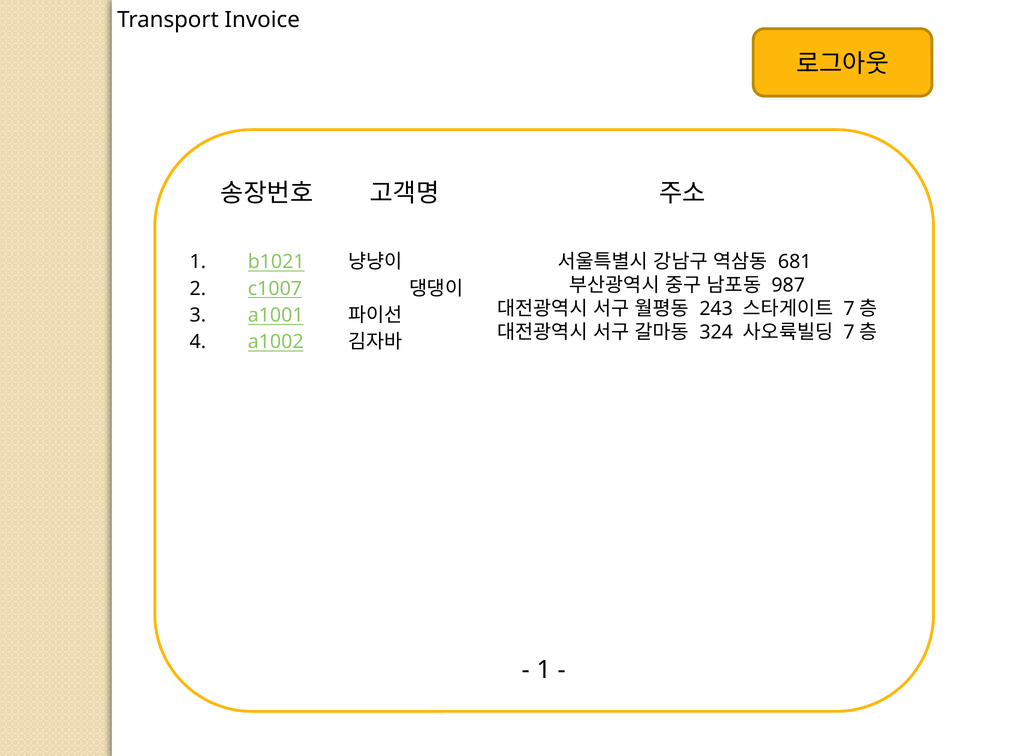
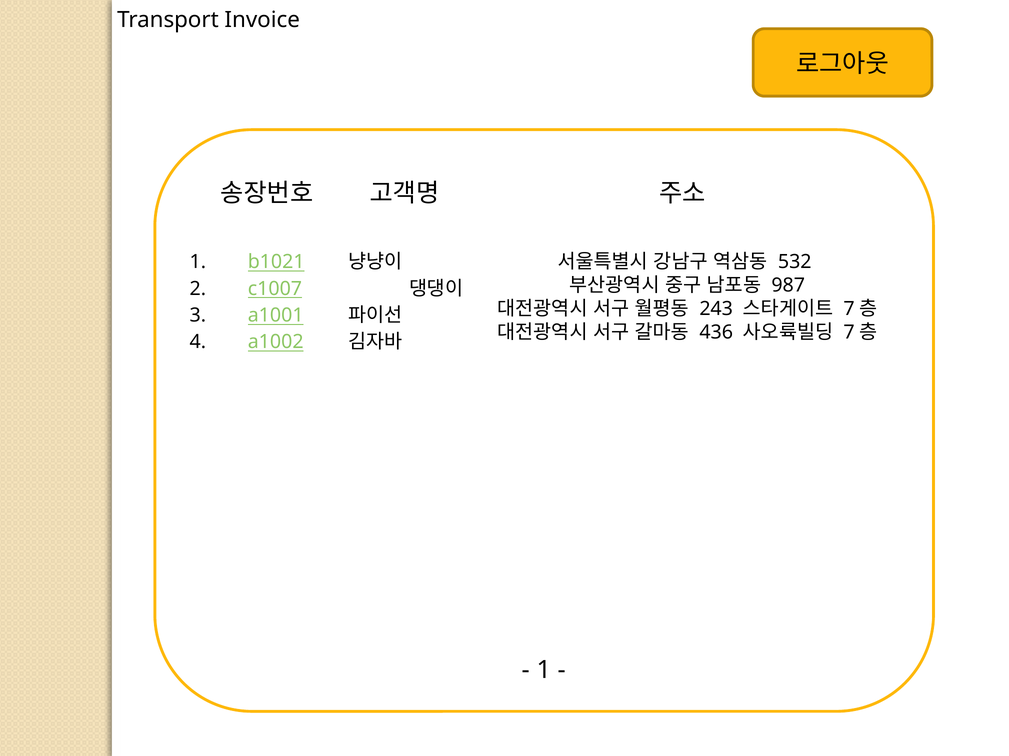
681: 681 -> 532
324: 324 -> 436
